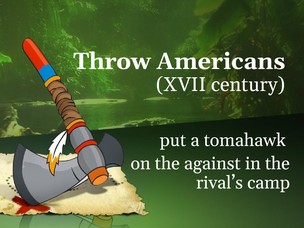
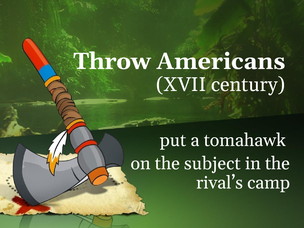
against: against -> subject
